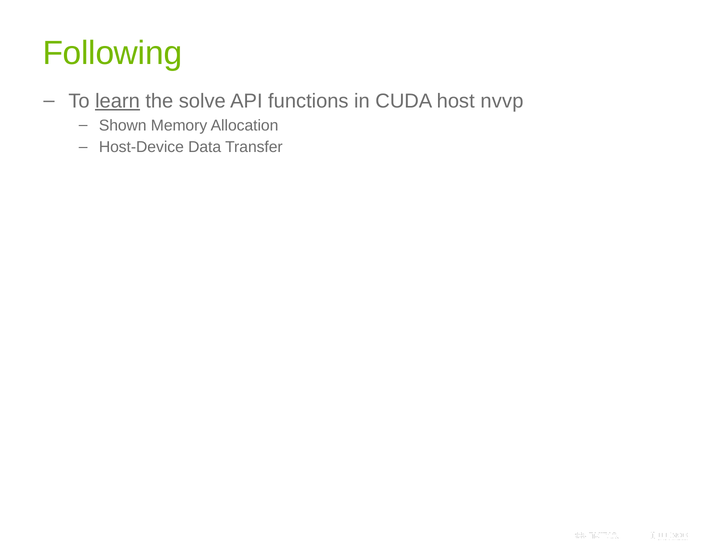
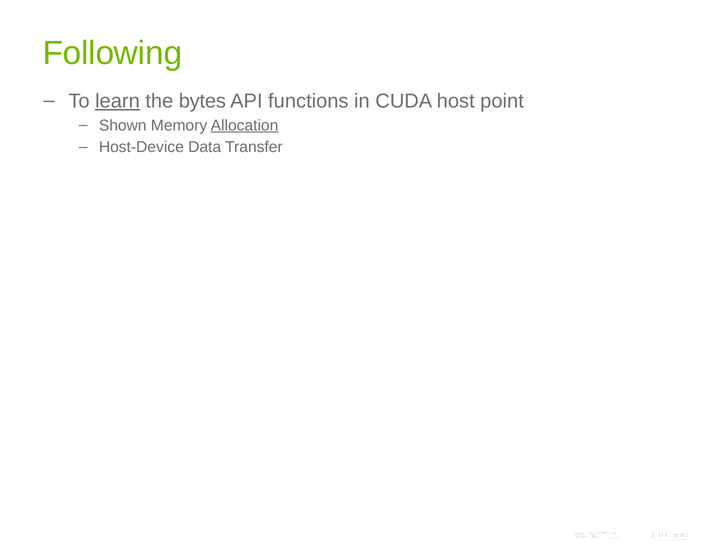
solve: solve -> bytes
nvvp: nvvp -> point
Allocation underline: none -> present
